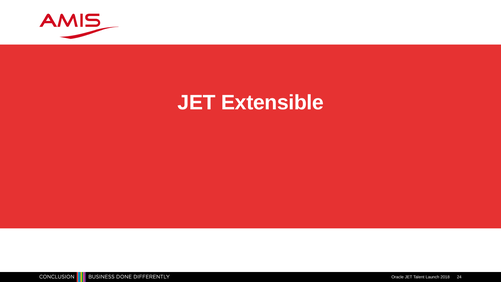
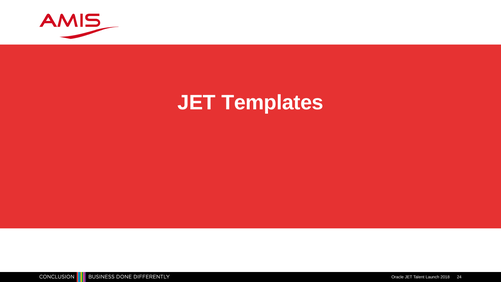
Extensible: Extensible -> Templates
